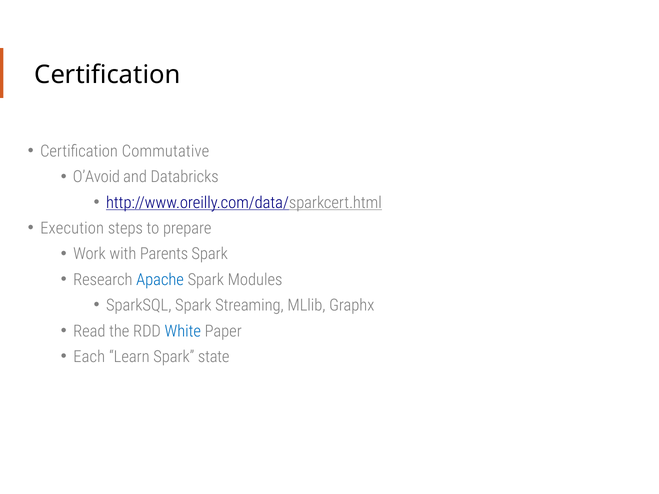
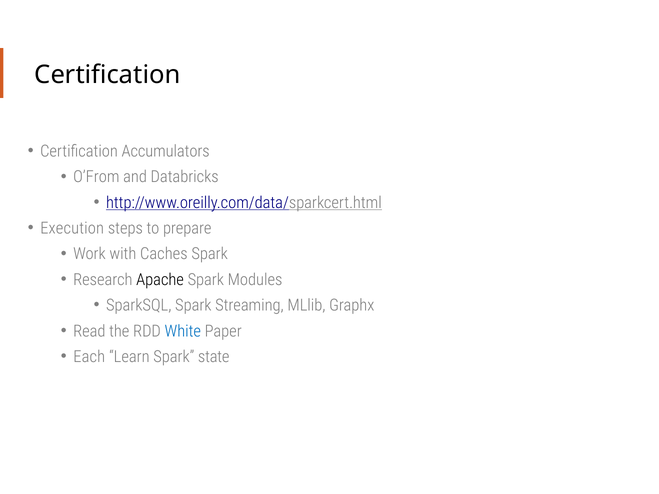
Commutative: Commutative -> Accumulators
O’Avoid: O’Avoid -> O’From
Parents: Parents -> Caches
Apache colour: blue -> black
